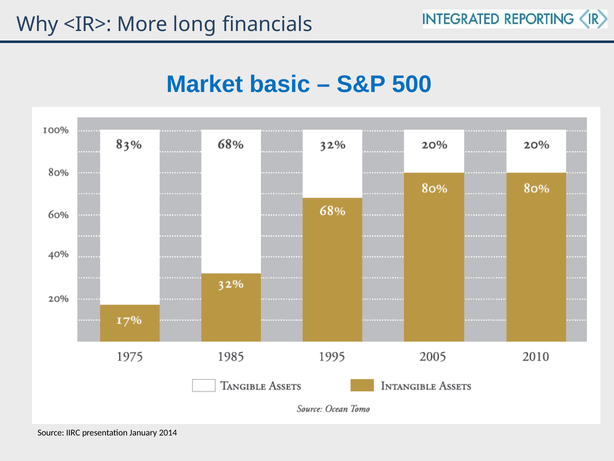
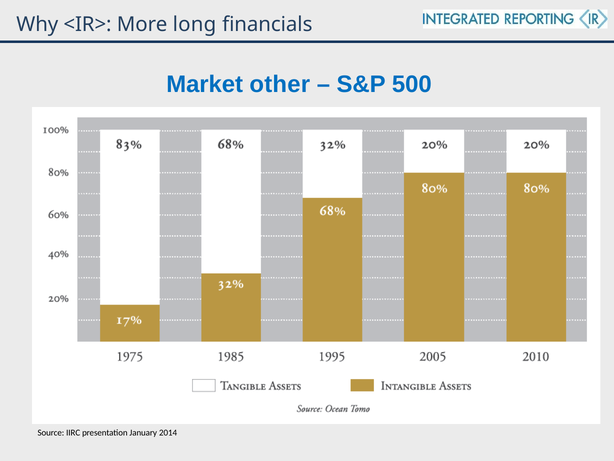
basic: basic -> other
